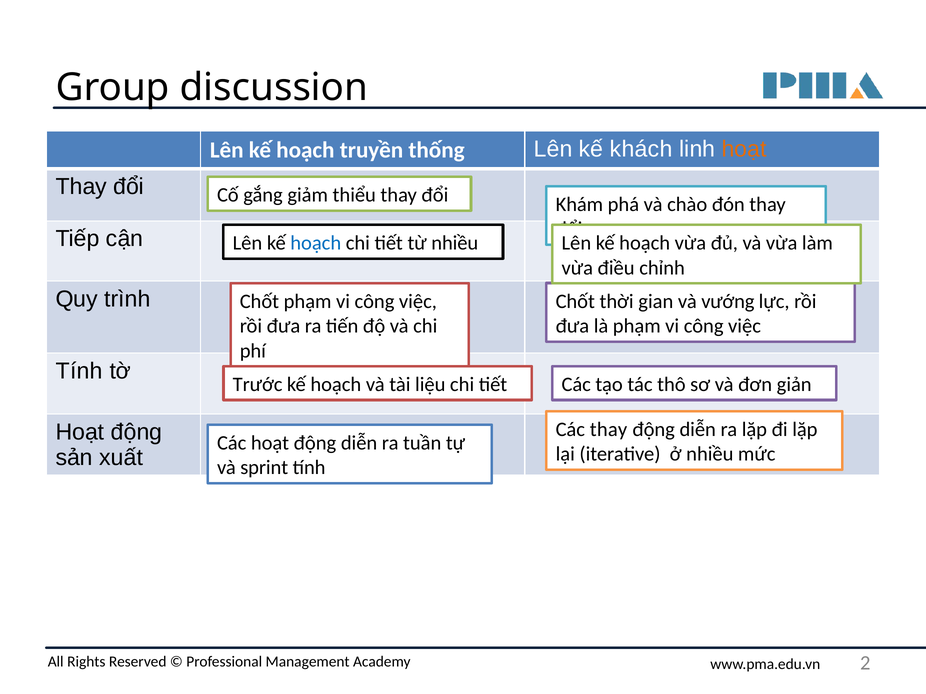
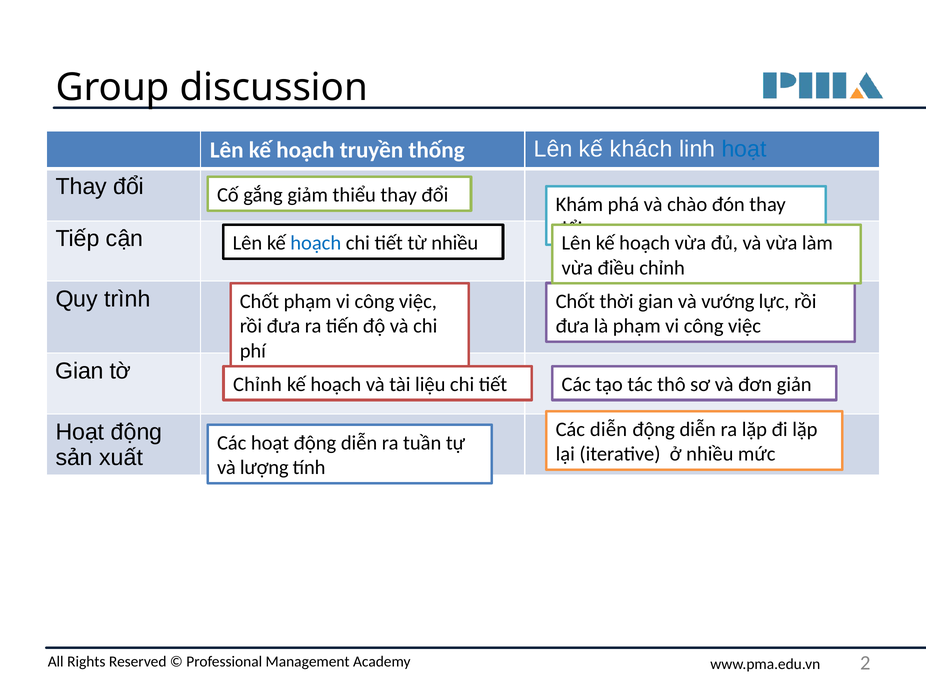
hoạt at (744, 149) colour: orange -> blue
Tính at (79, 371): Tính -> Gian
Trước at (258, 385): Trước -> Chỉnh
Các thay: thay -> diễn
sprint: sprint -> lượng
